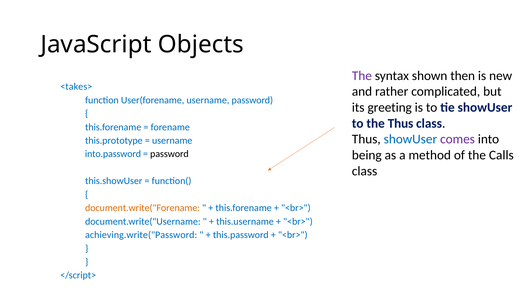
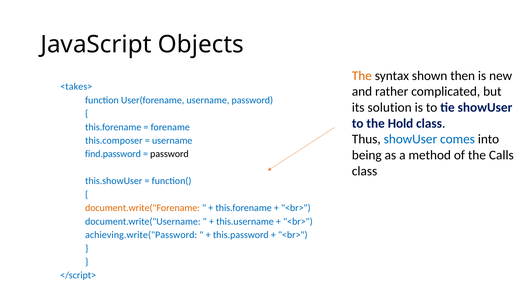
The at (362, 76) colour: purple -> orange
greeting: greeting -> solution
the Thus: Thus -> Hold
comes colour: purple -> blue
this.prototype: this.prototype -> this.composer
into.password: into.password -> find.password
